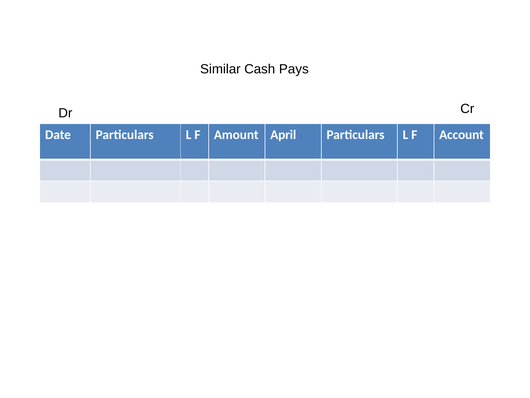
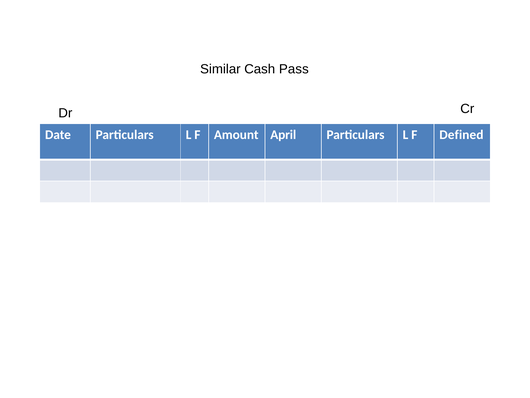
Pays: Pays -> Pass
Account: Account -> Defined
